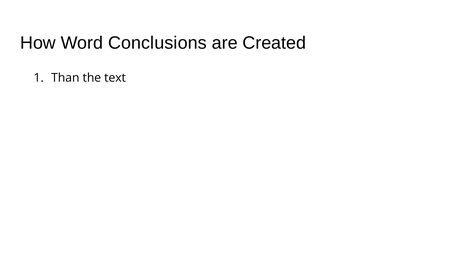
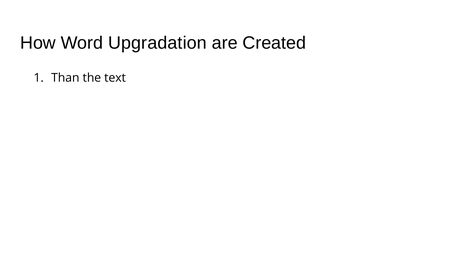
Conclusions: Conclusions -> Upgradation
